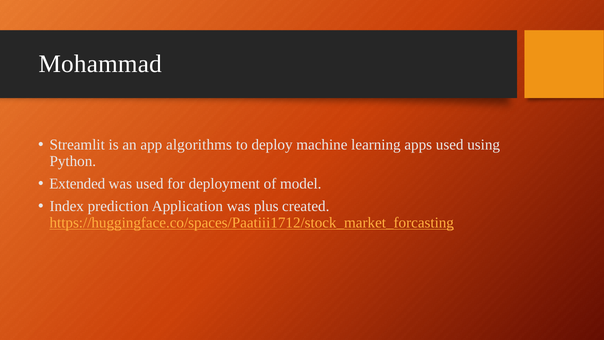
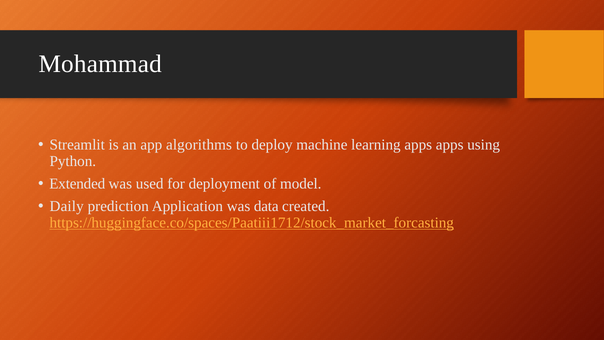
apps used: used -> apps
Index: Index -> Daily
plus: plus -> data
